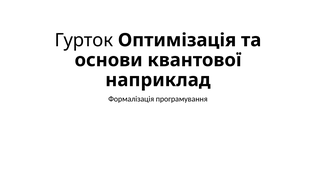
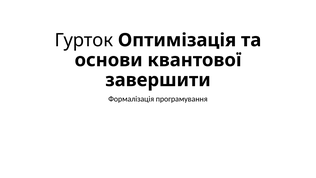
наприклад: наприклад -> завершити
